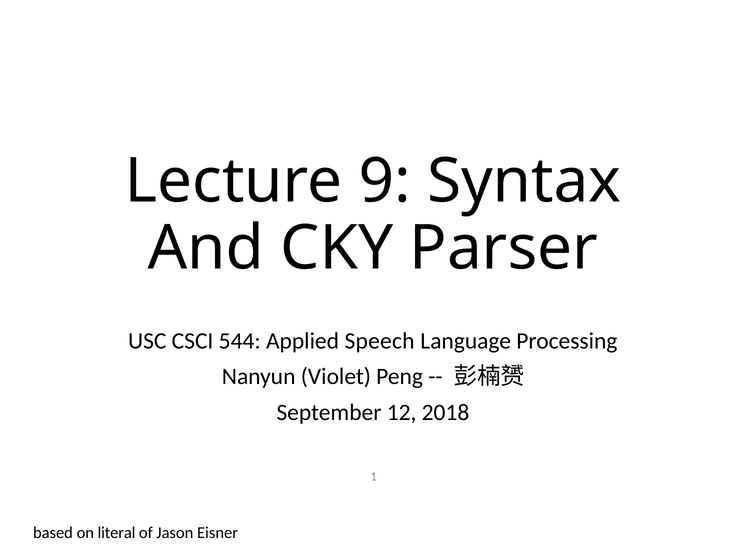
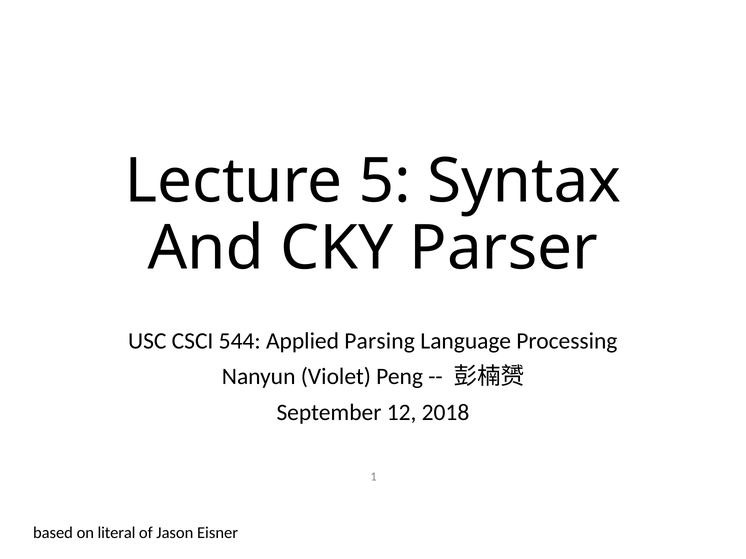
9: 9 -> 5
Speech: Speech -> Parsing
